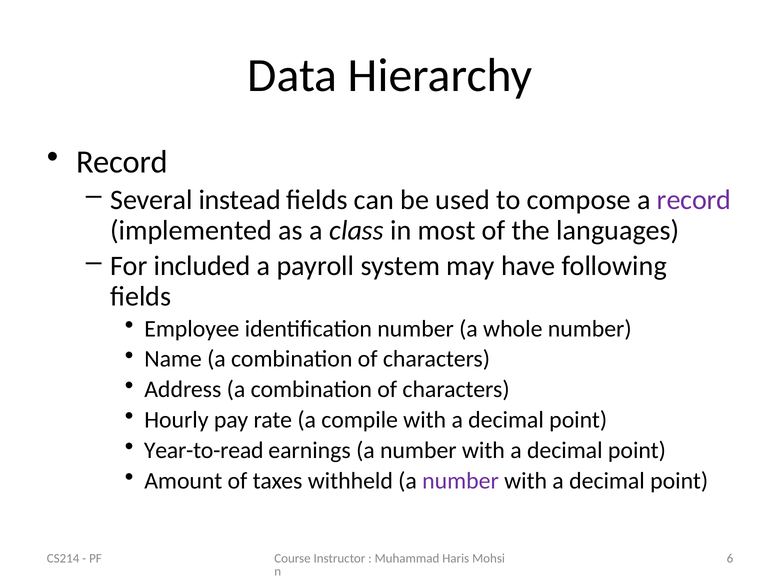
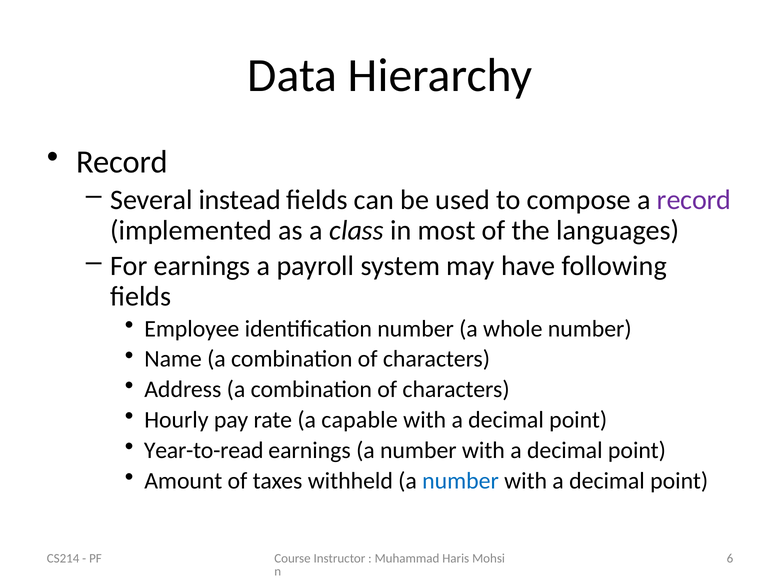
For included: included -> earnings
compile: compile -> capable
number at (461, 481) colour: purple -> blue
